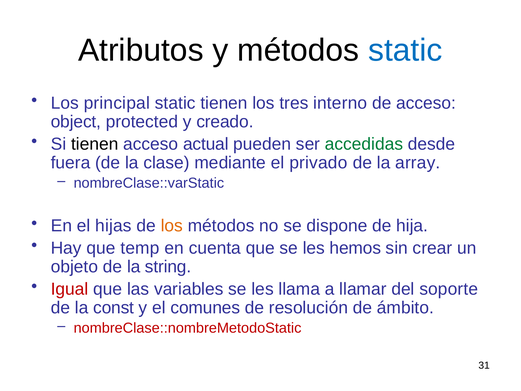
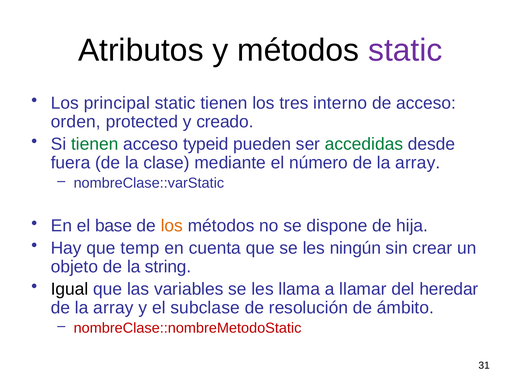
static at (405, 50) colour: blue -> purple
object: object -> orden
tienen at (95, 144) colour: black -> green
actual: actual -> typeid
privado: privado -> número
hijas: hijas -> base
hemos: hemos -> ningún
Igual colour: red -> black
soporte: soporte -> heredar
const at (114, 308): const -> array
comunes: comunes -> subclase
